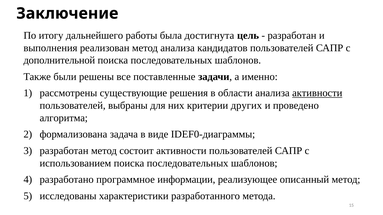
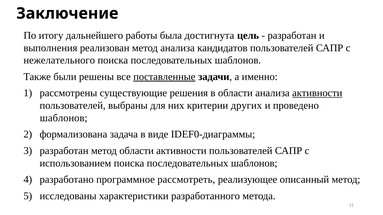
дополнительной: дополнительной -> нежелательного
поставленные underline: none -> present
алгоритма at (64, 118): алгоритма -> шаблонов
метод состоит: состоит -> области
информации: информации -> рассмотреть
